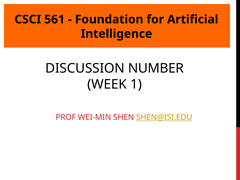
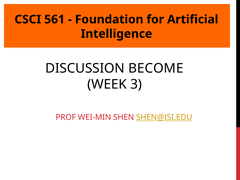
NUMBER: NUMBER -> BECOME
1: 1 -> 3
